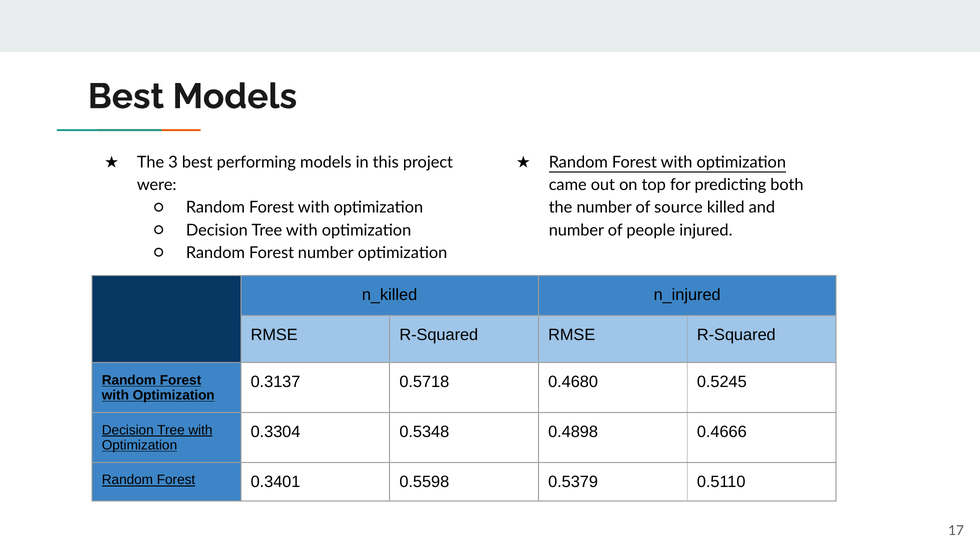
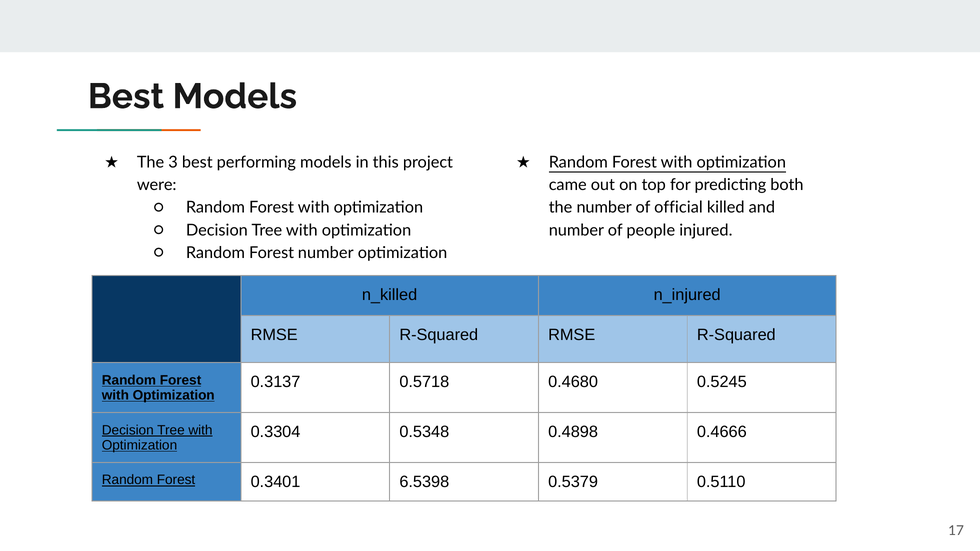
source: source -> official
0.5598: 0.5598 -> 6.5398
